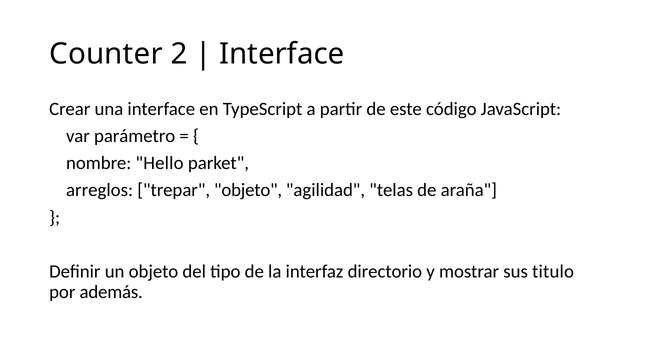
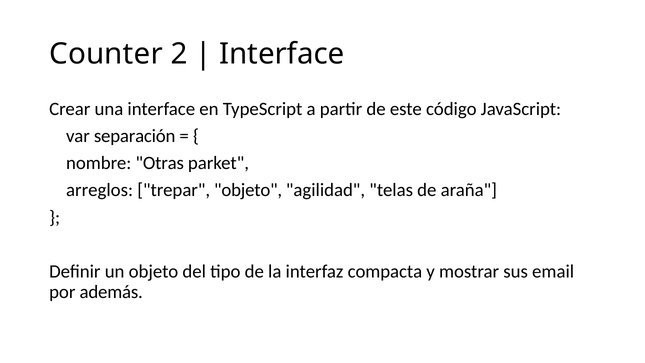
parámetro: parámetro -> separación
Hello: Hello -> Otras
directorio: directorio -> compacta
titulo: titulo -> email
